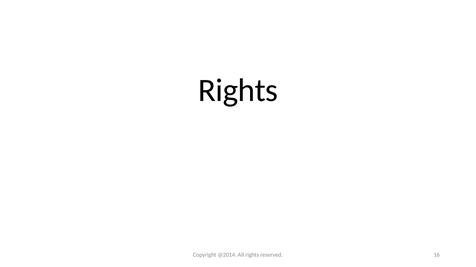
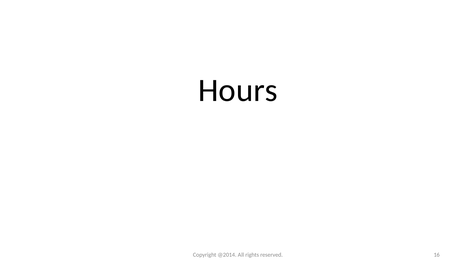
Rights at (238, 91): Rights -> Hours
